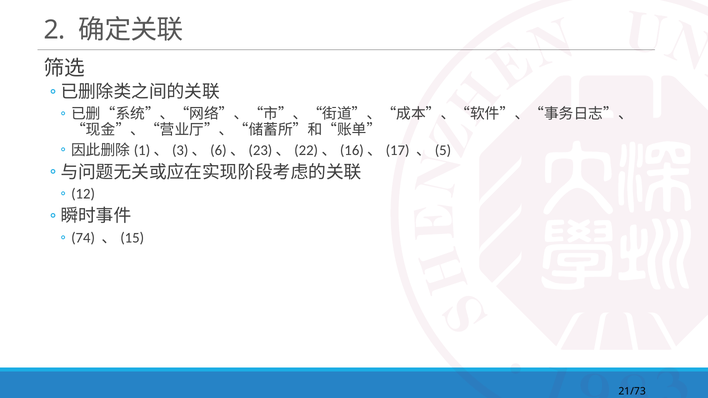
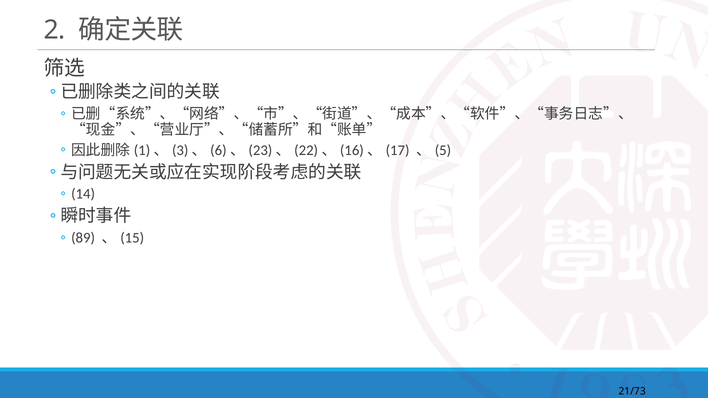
12: 12 -> 14
74: 74 -> 89
